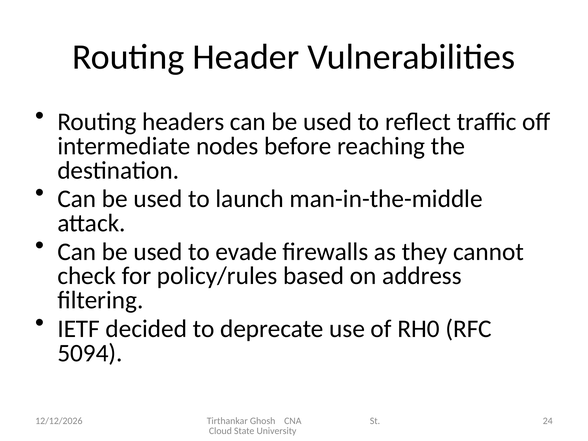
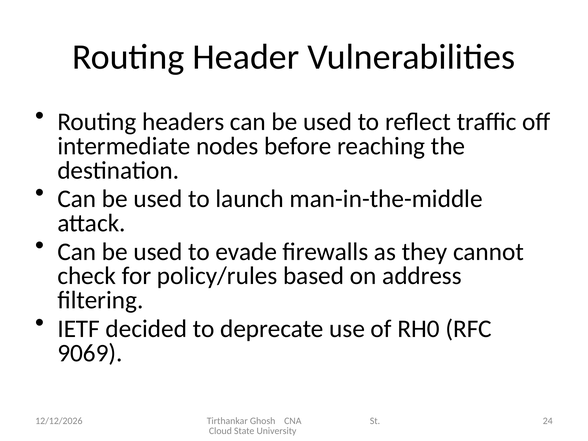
5094: 5094 -> 9069
